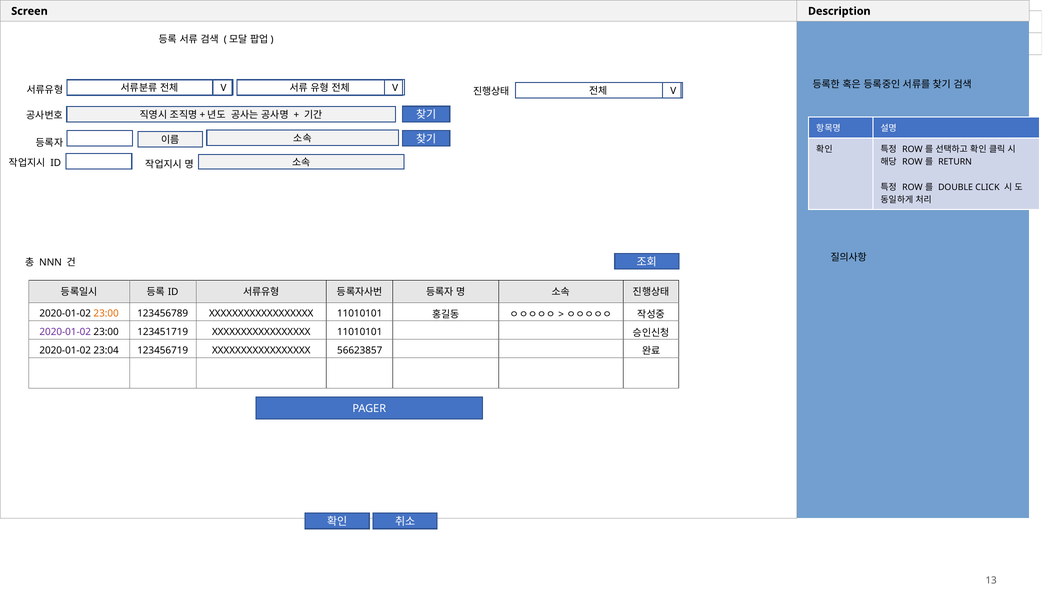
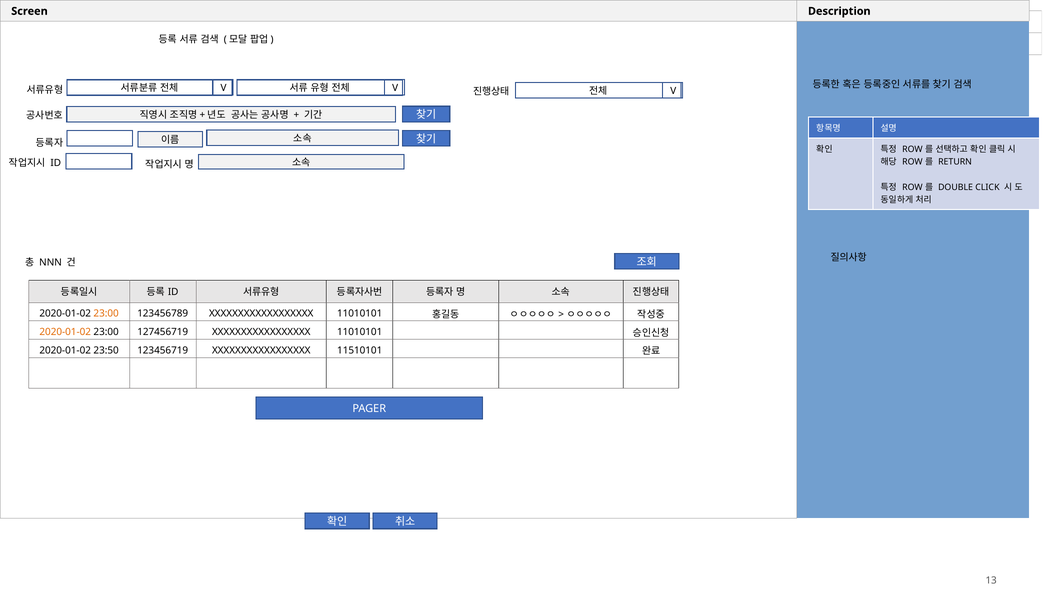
2020-01-02 at (65, 332) colour: purple -> orange
123451719: 123451719 -> 127456719
23:04: 23:04 -> 23:50
56623857: 56623857 -> 11510101
